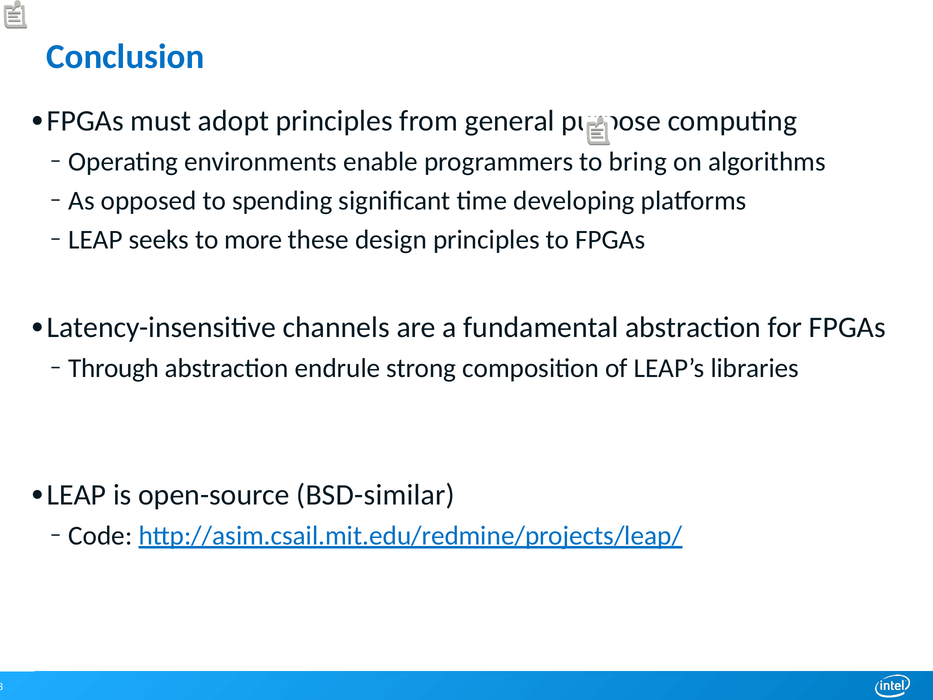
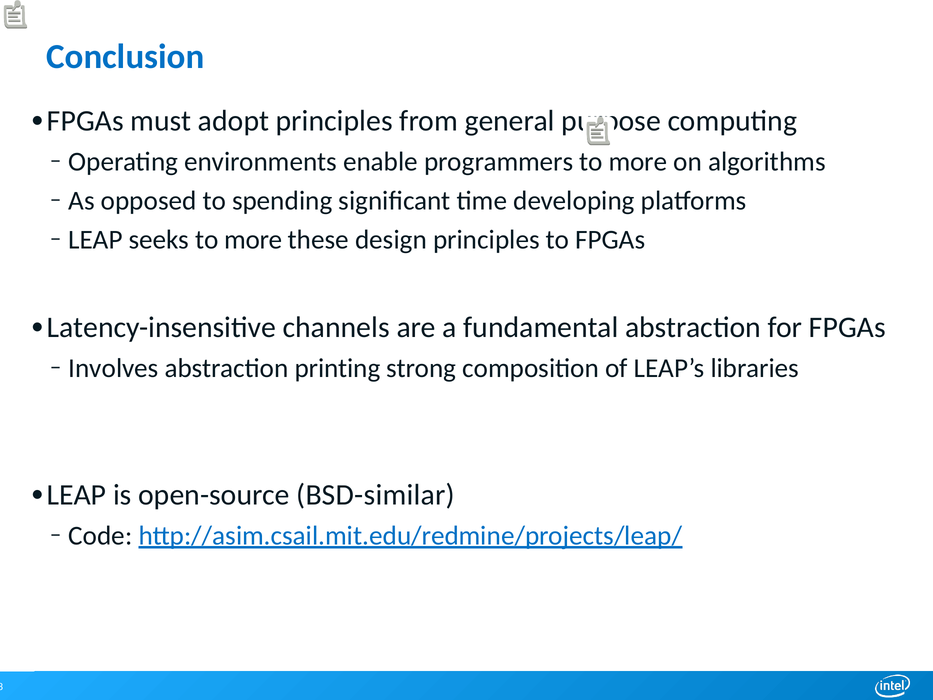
programmers to bring: bring -> more
Through: Through -> Involves
endrule: endrule -> printing
